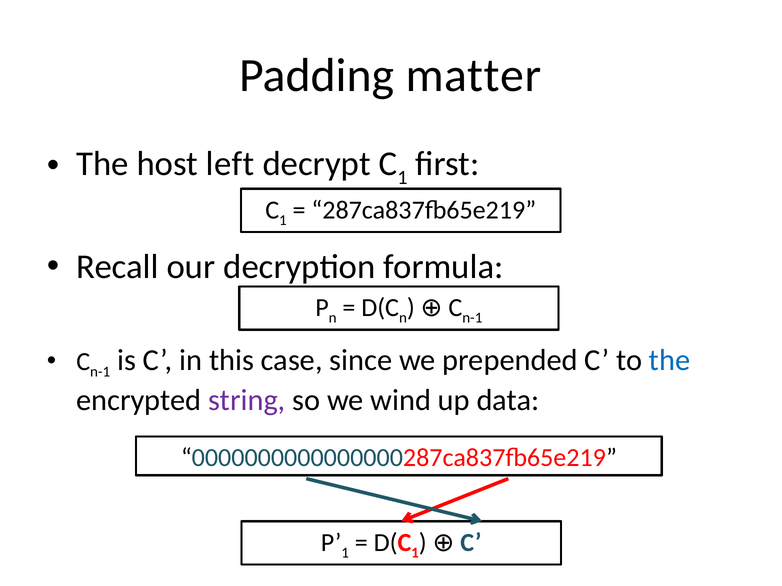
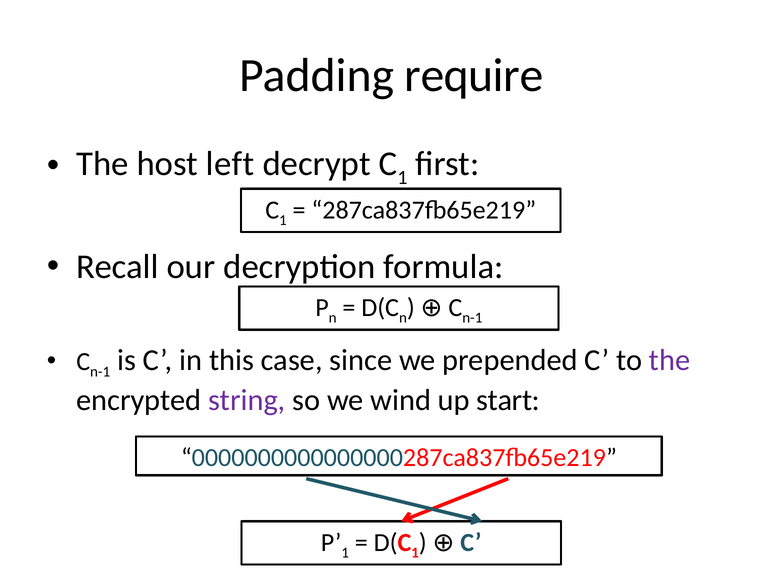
matter: matter -> require
the at (670, 361) colour: blue -> purple
data: data -> start
